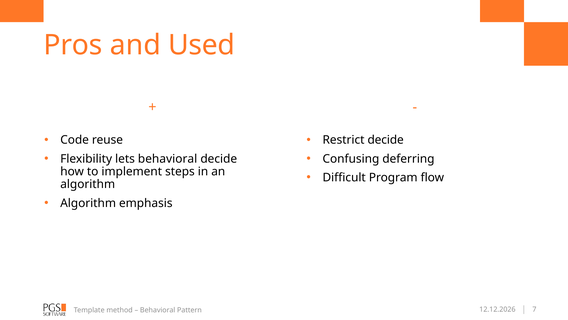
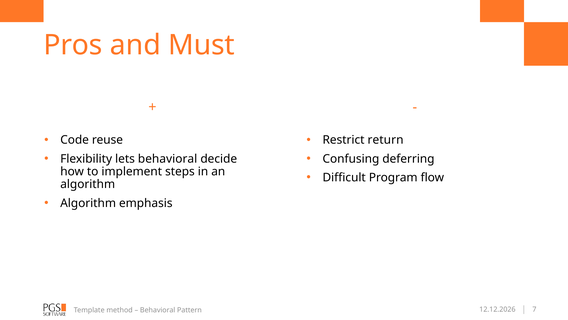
Used: Used -> Must
Restrict decide: decide -> return
